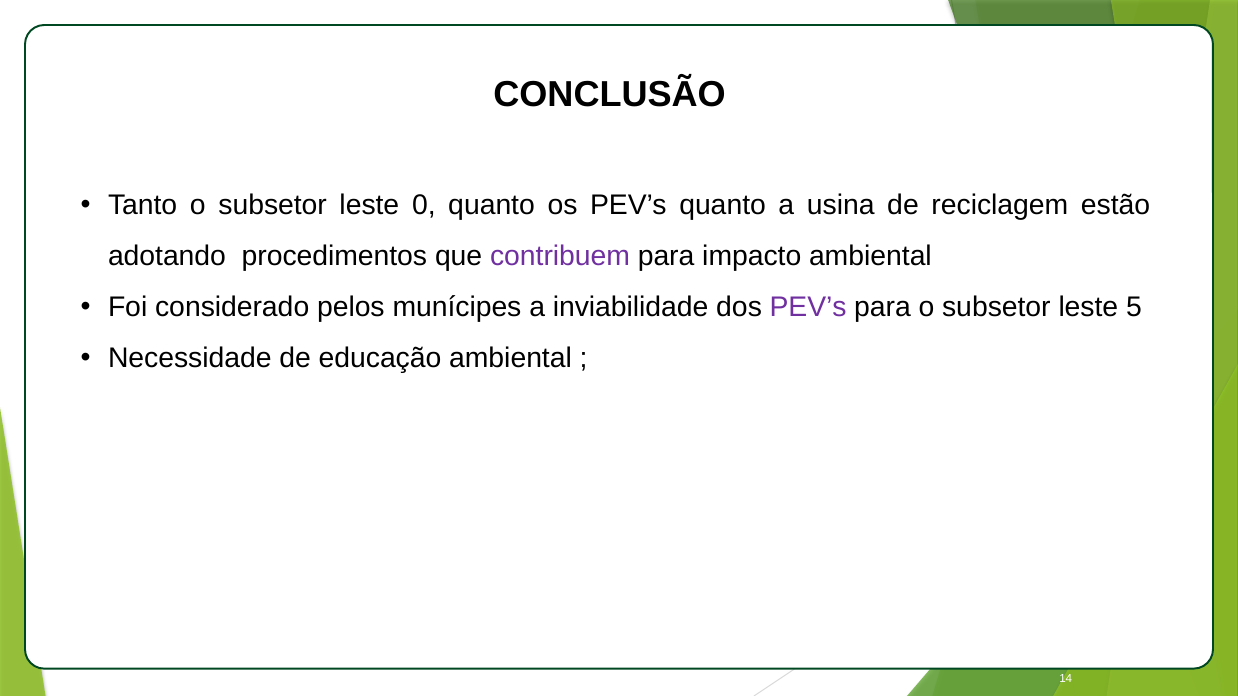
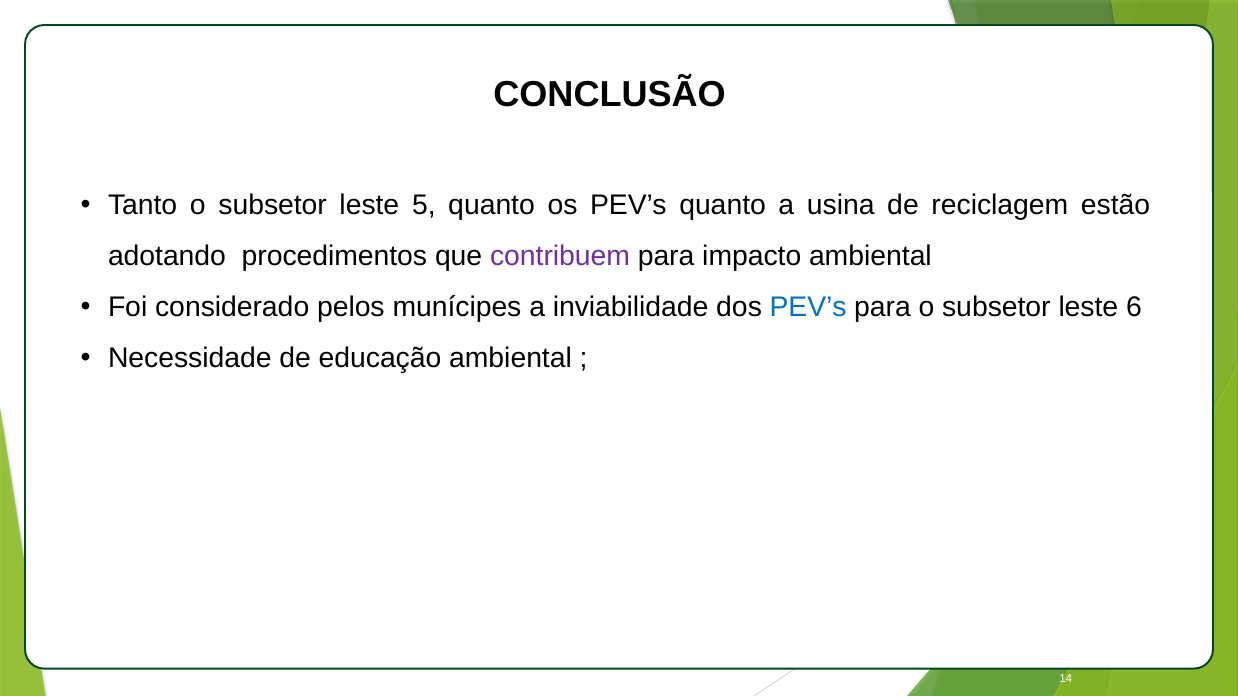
0: 0 -> 5
PEV’s at (808, 308) colour: purple -> blue
5: 5 -> 6
